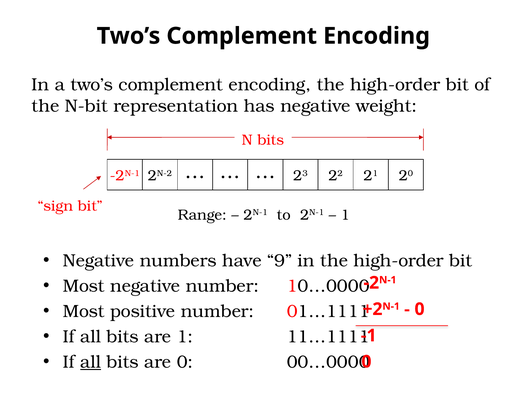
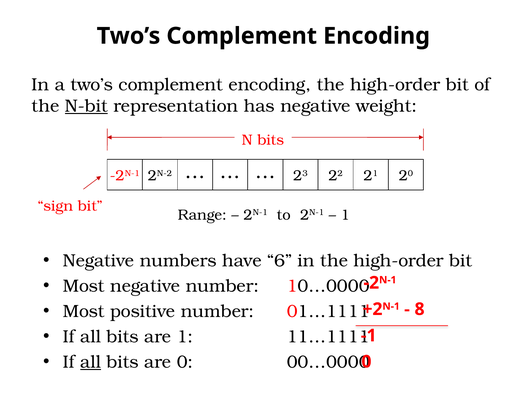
N-bit underline: none -> present
9: 9 -> 6
0 at (420, 309): 0 -> 8
